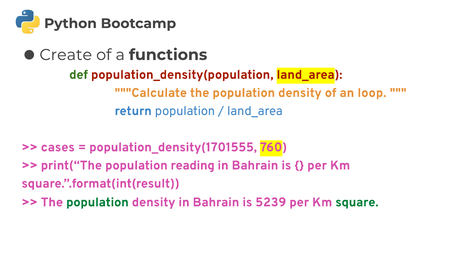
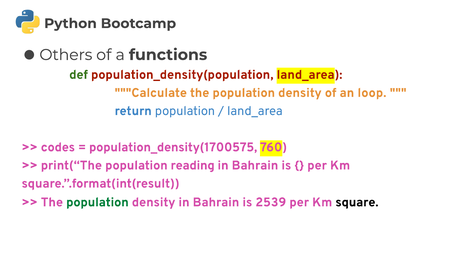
Create: Create -> Others
cases: cases -> codes
population_density(1701555: population_density(1701555 -> population_density(1700575
5239: 5239 -> 2539
square colour: green -> black
